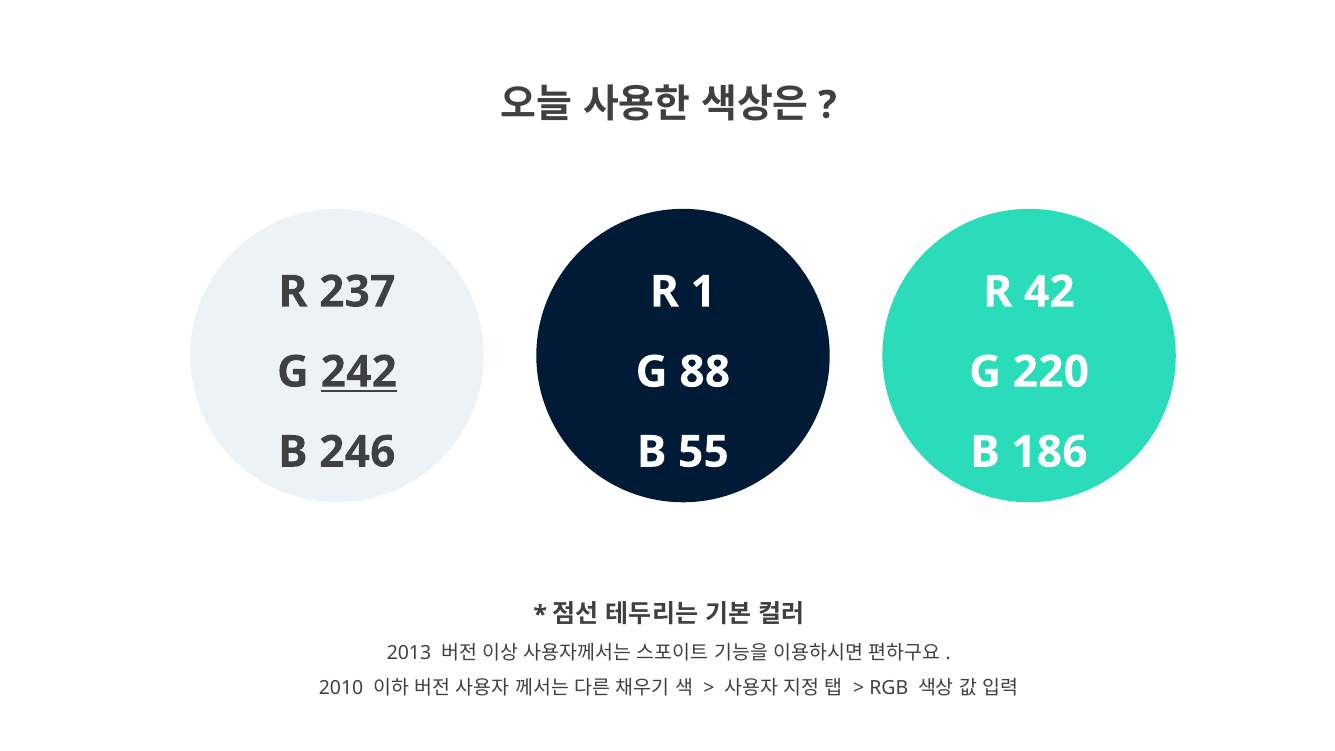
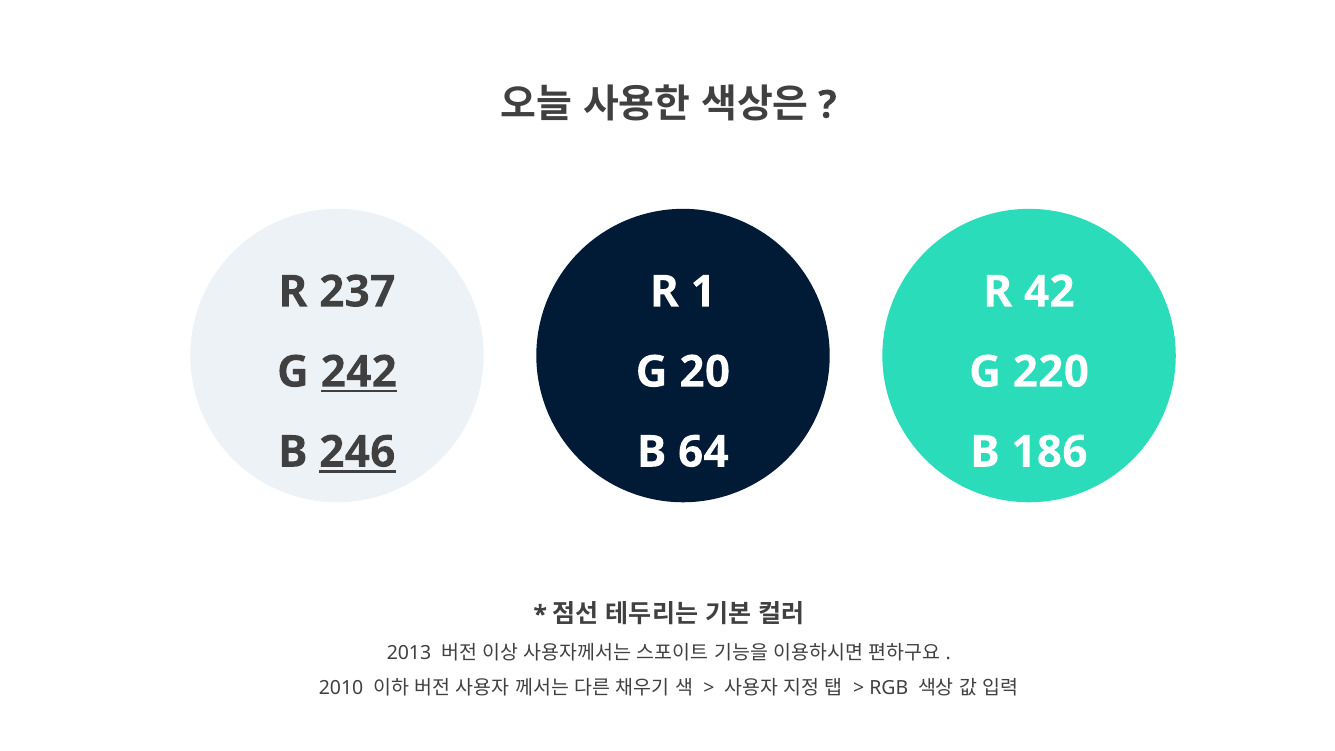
88: 88 -> 20
246 underline: none -> present
55: 55 -> 64
